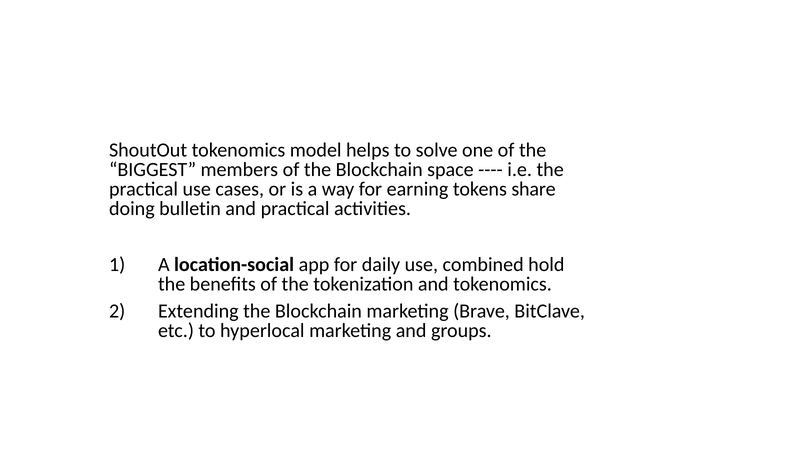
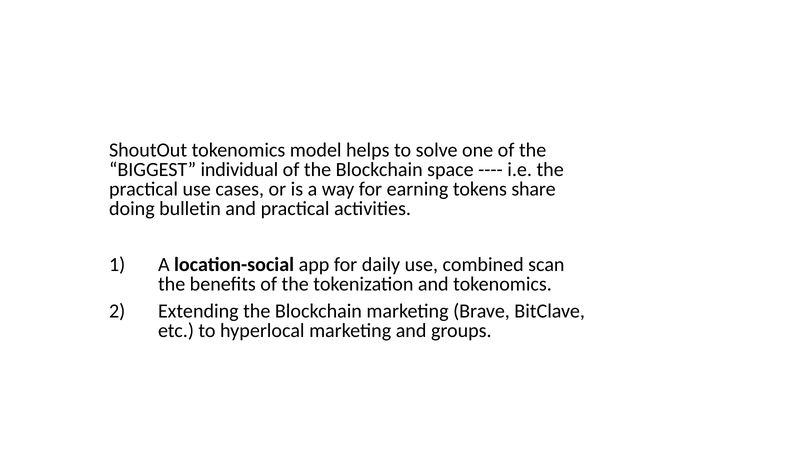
members: members -> individual
hold: hold -> scan
